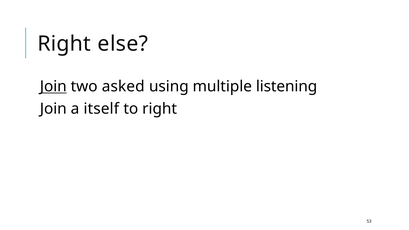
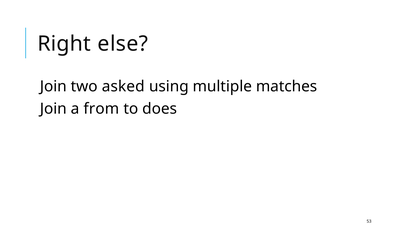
Join at (53, 86) underline: present -> none
listening: listening -> matches
itself: itself -> from
to right: right -> does
